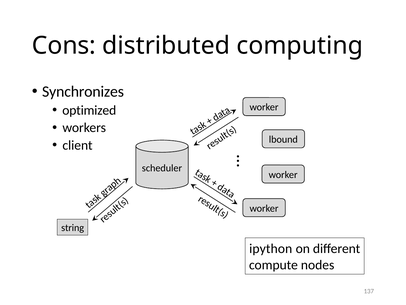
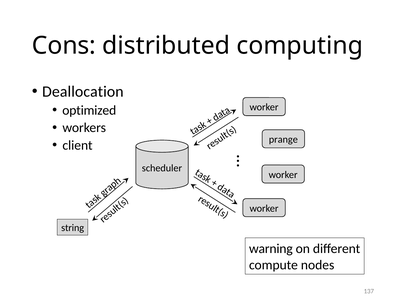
Synchronizes: Synchronizes -> Deallocation
lbound: lbound -> prange
ipython: ipython -> warning
